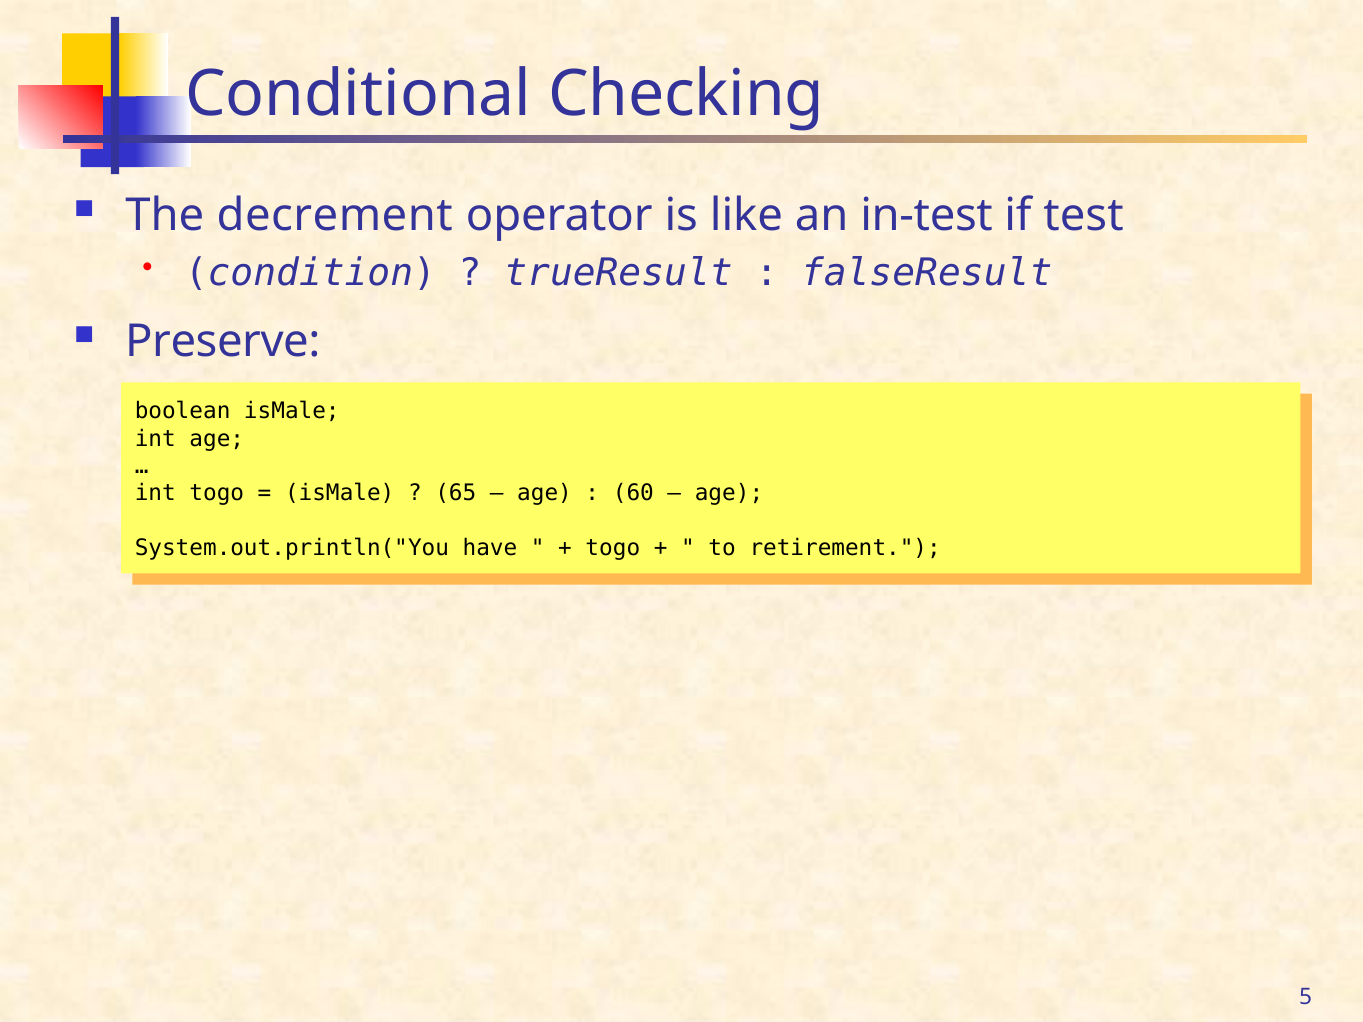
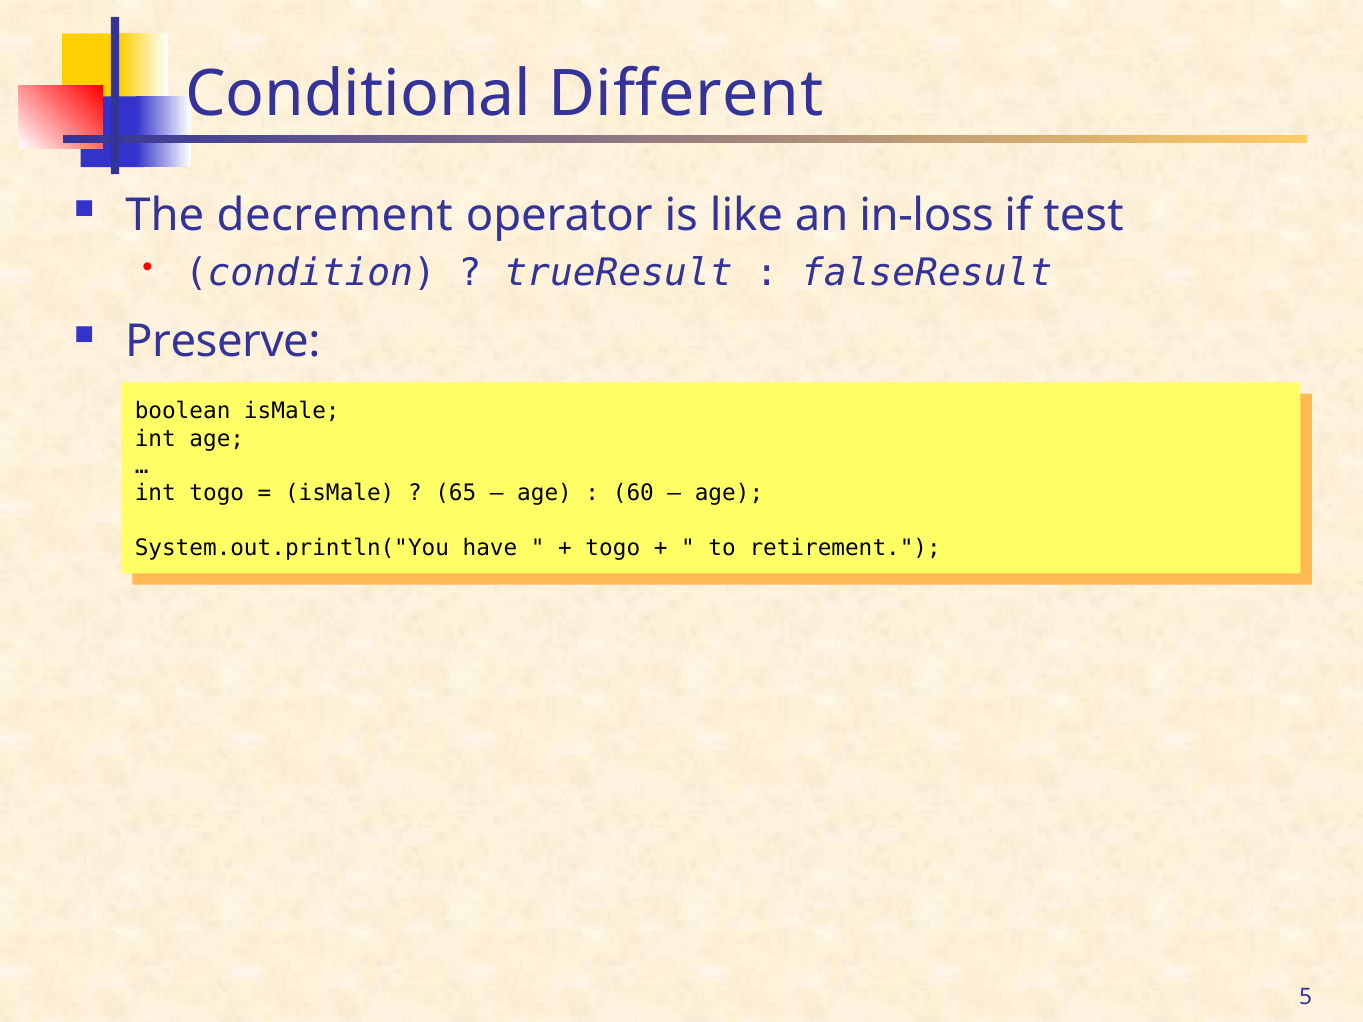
Checking: Checking -> Different
in-test: in-test -> in-loss
